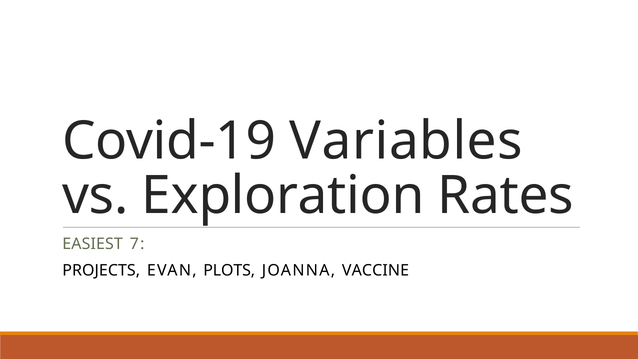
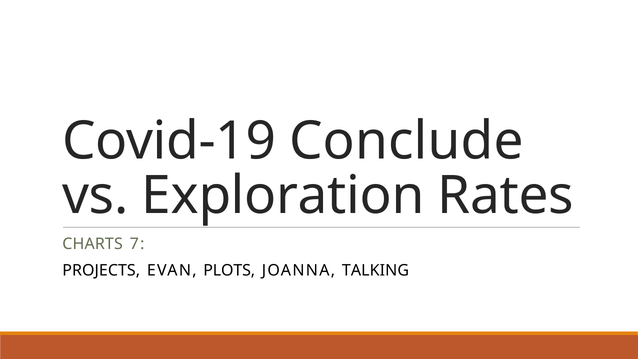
Variables: Variables -> Conclude
EASIEST: EASIEST -> CHARTS
VACCINE: VACCINE -> TALKING
